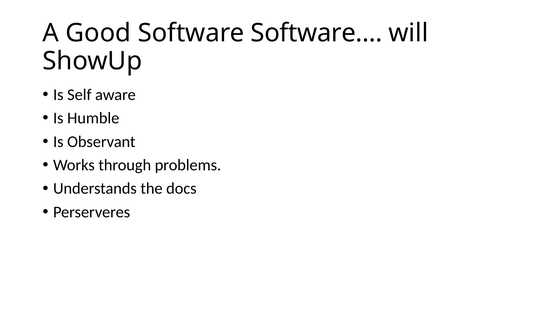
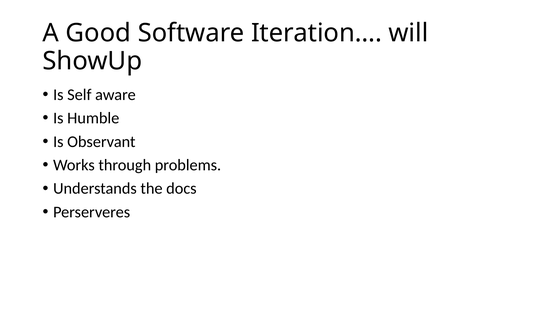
Software…: Software… -> Iteration…
